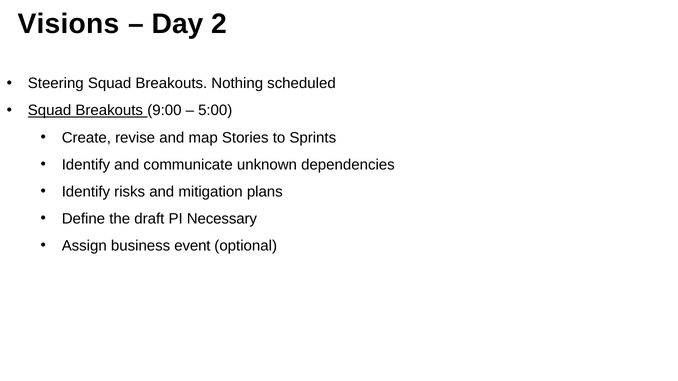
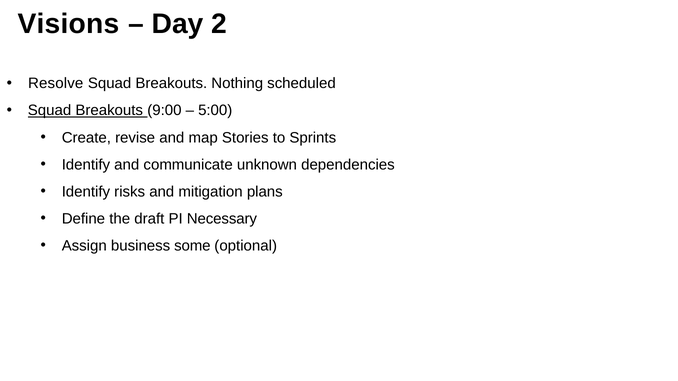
Steering: Steering -> Resolve
event: event -> some
